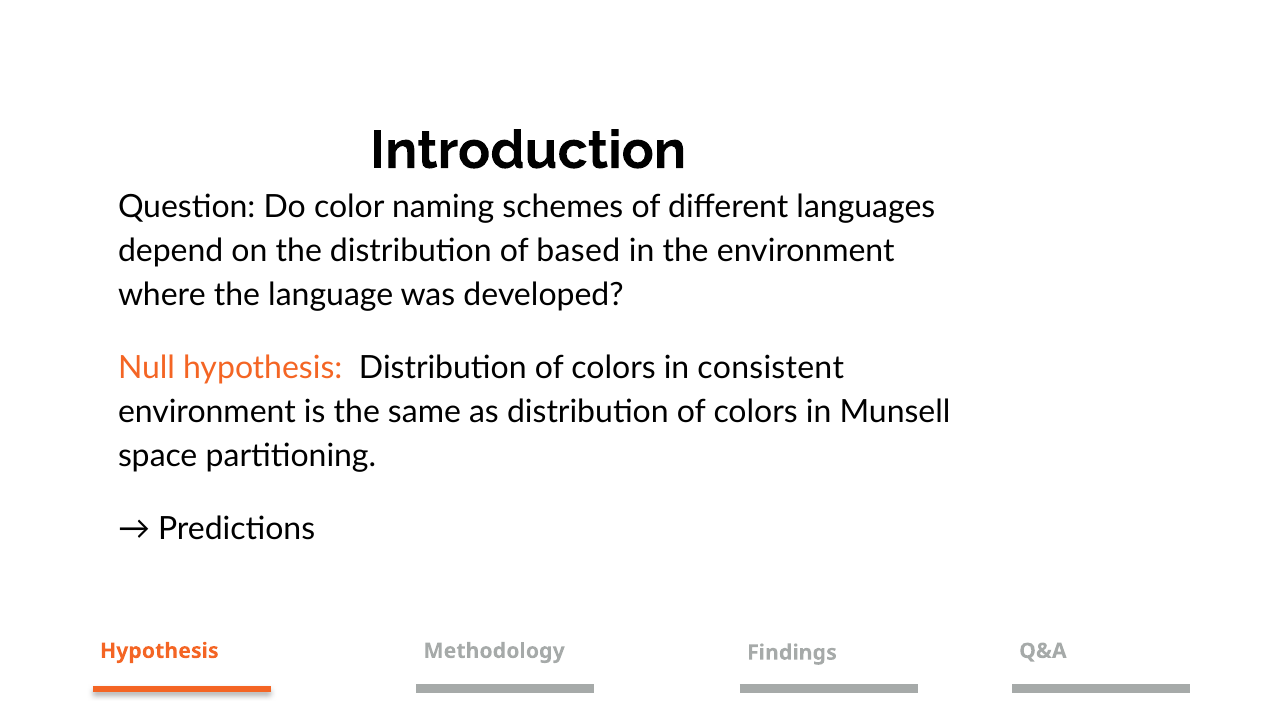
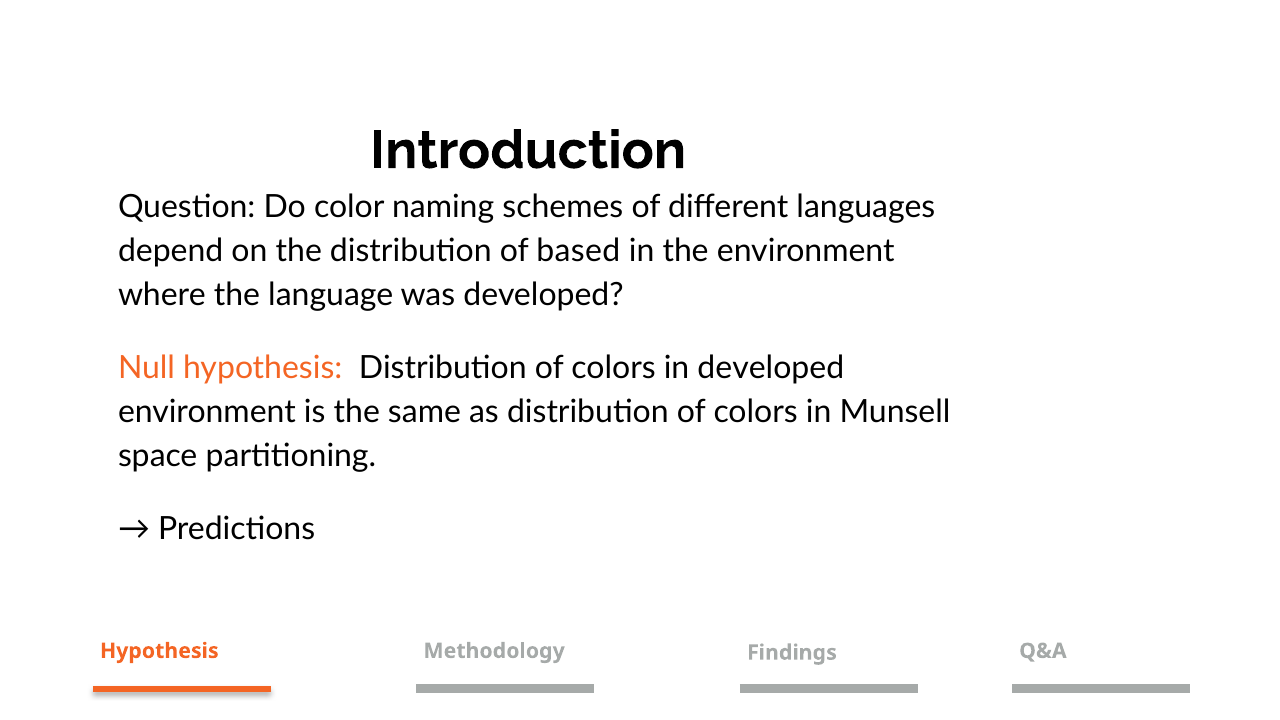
in consistent: consistent -> developed
